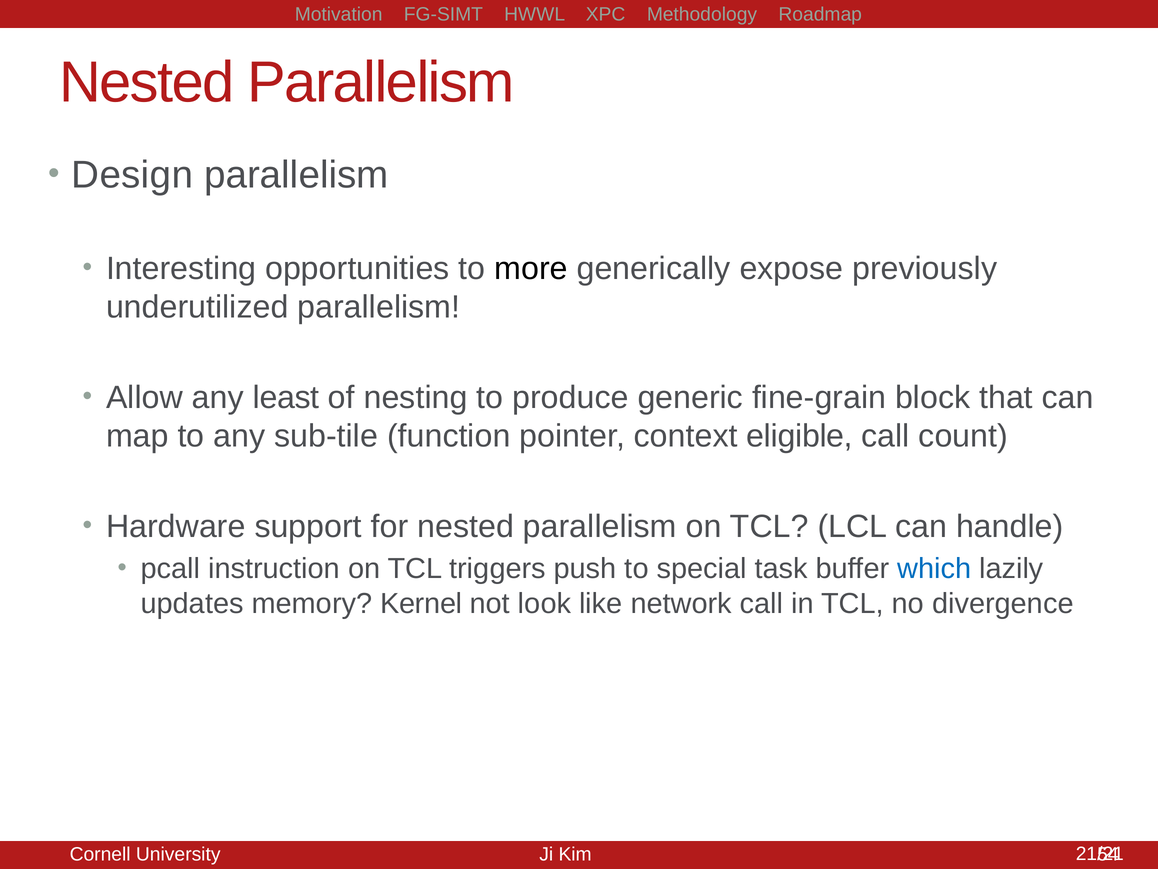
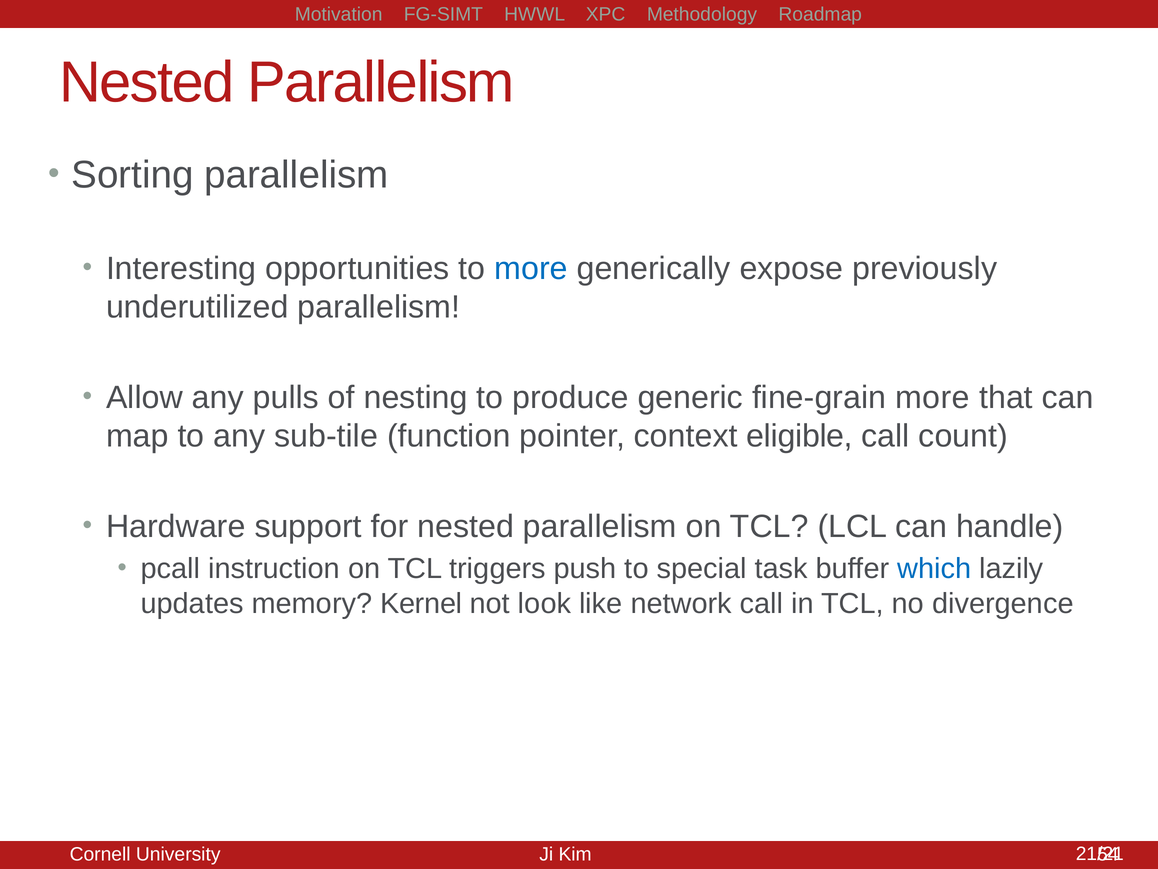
Design: Design -> Sorting
more at (531, 268) colour: black -> blue
least: least -> pulls
fine-grain block: block -> more
